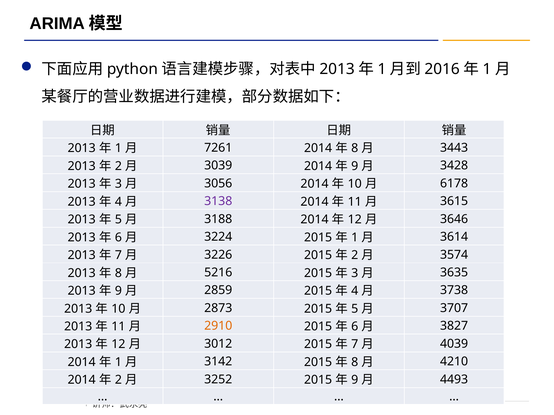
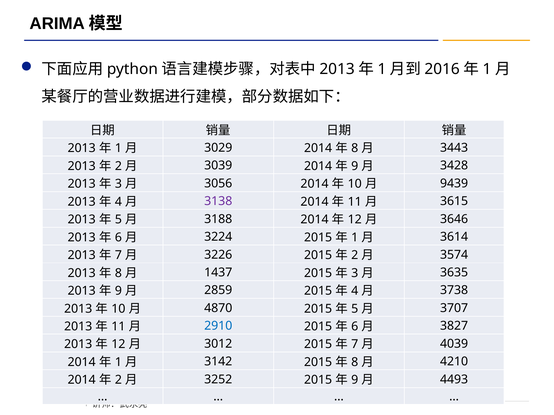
7261: 7261 -> 3029
6178: 6178 -> 9439
5216: 5216 -> 1437
2873: 2873 -> 4870
2910 colour: orange -> blue
